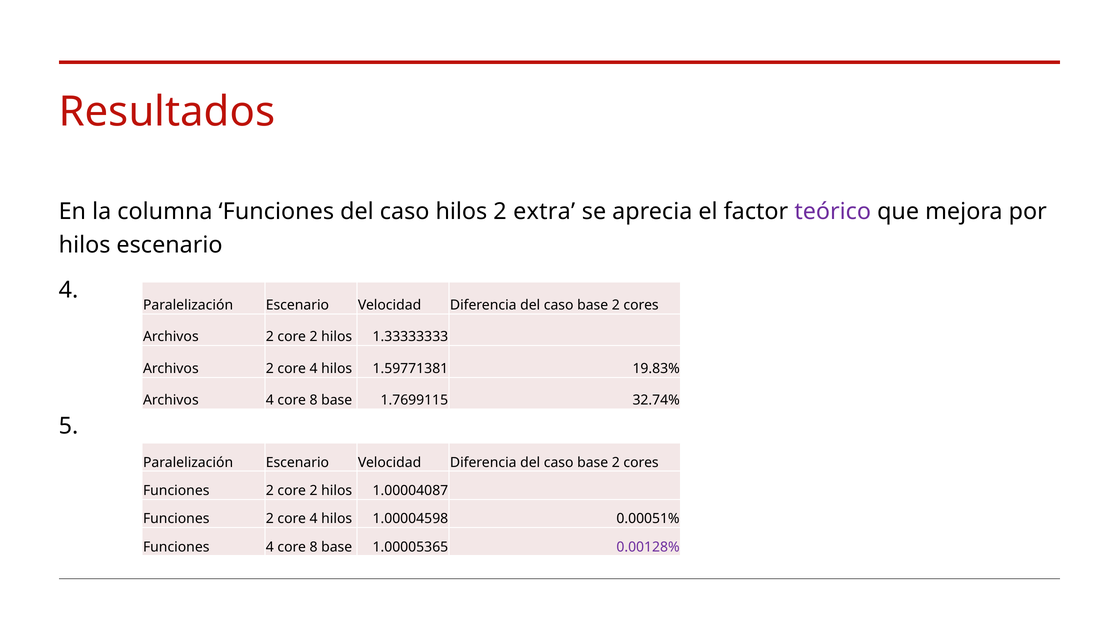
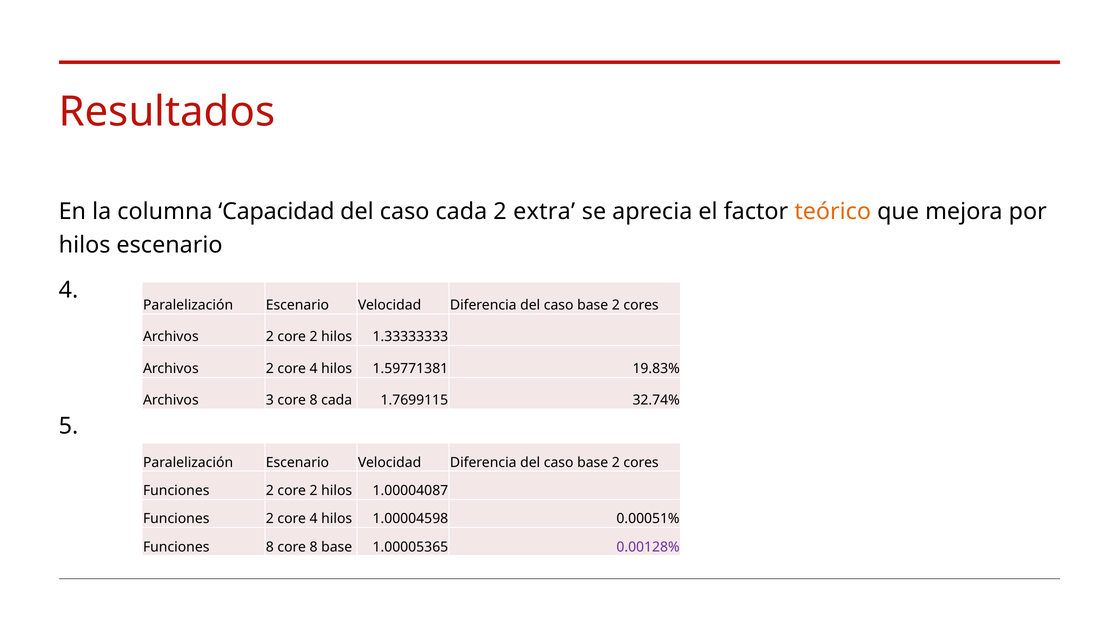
columna Funciones: Funciones -> Capacidad
caso hilos: hilos -> cada
teórico colour: purple -> orange
Archivos 4: 4 -> 3
base at (337, 401): base -> cada
Funciones 4: 4 -> 8
